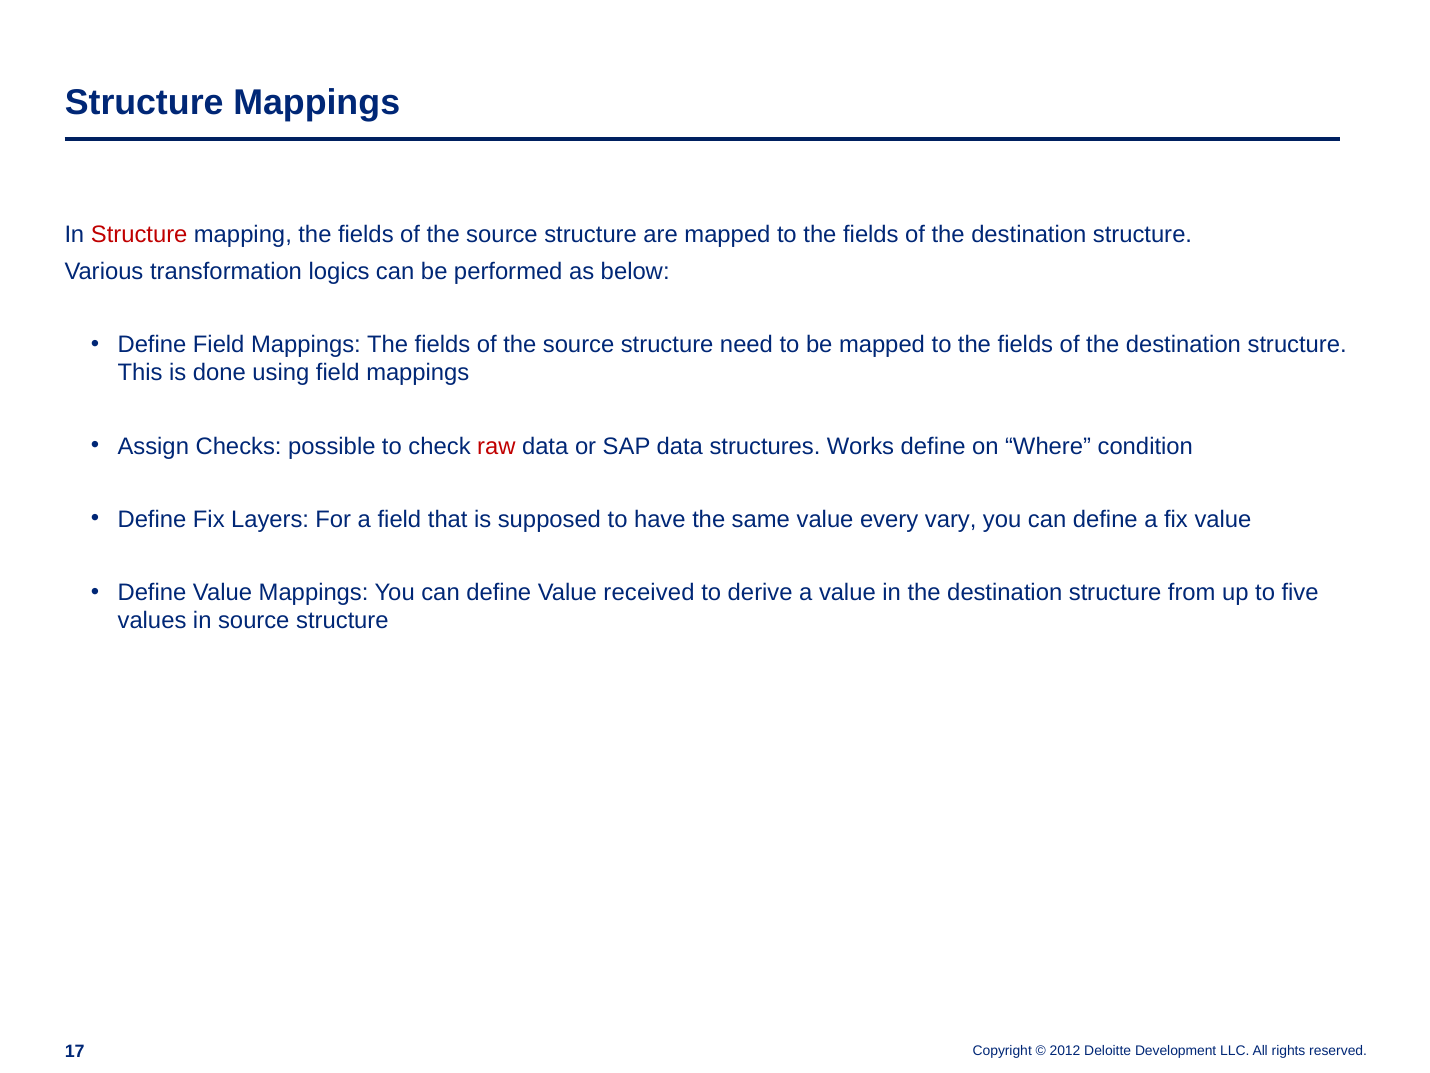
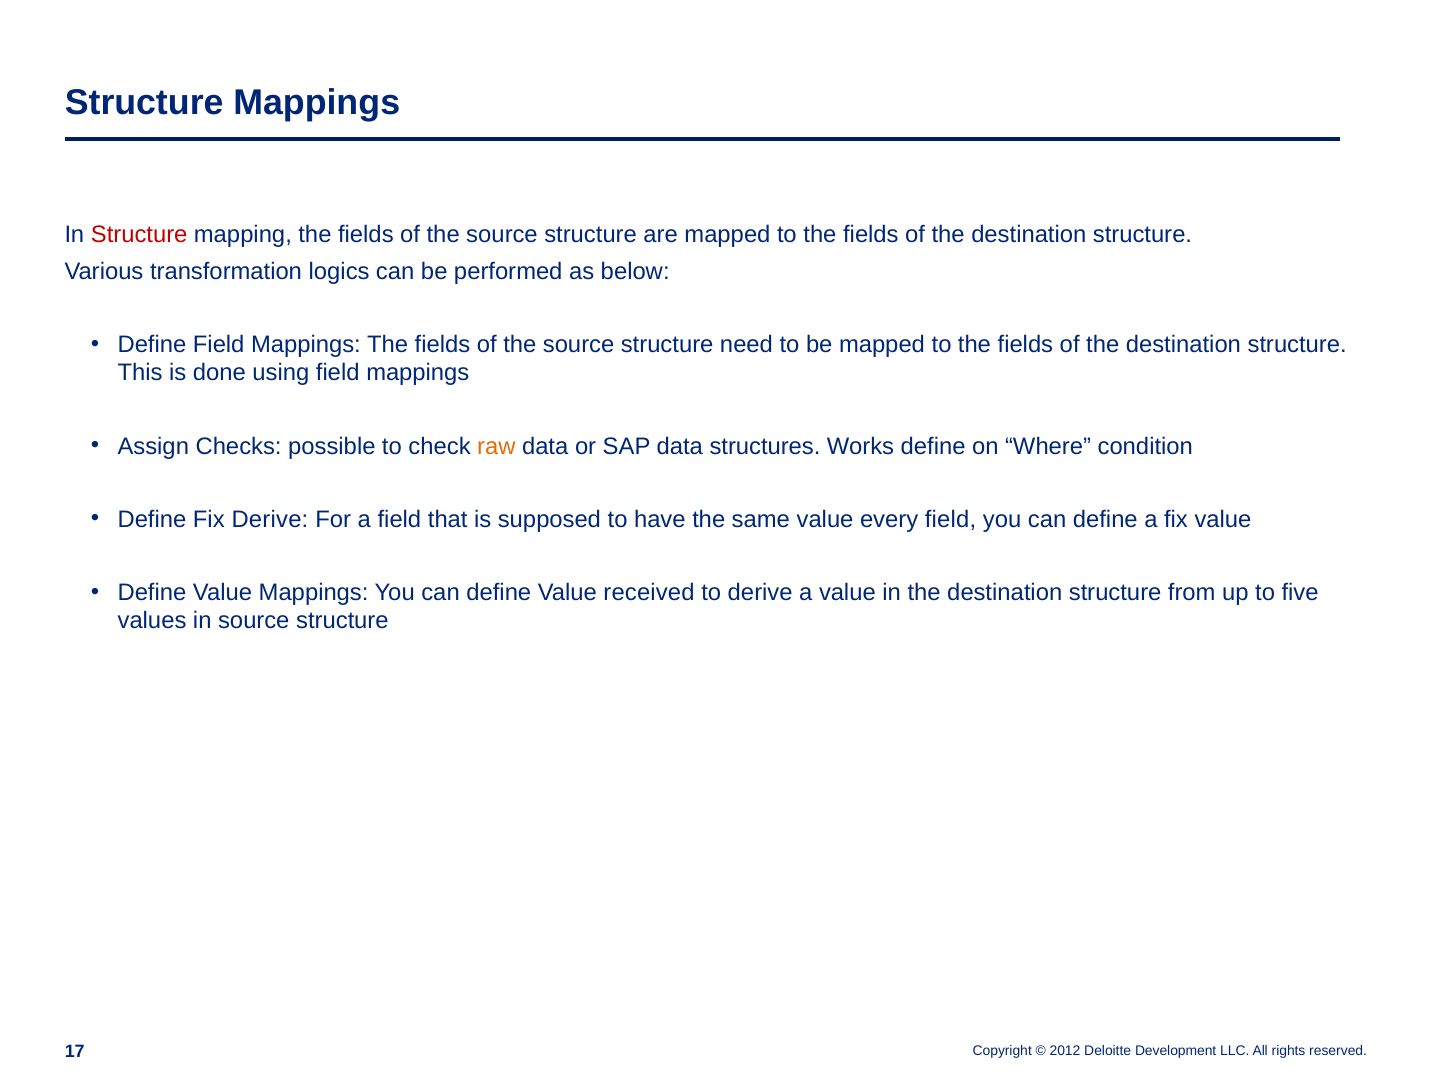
raw colour: red -> orange
Fix Layers: Layers -> Derive
every vary: vary -> field
